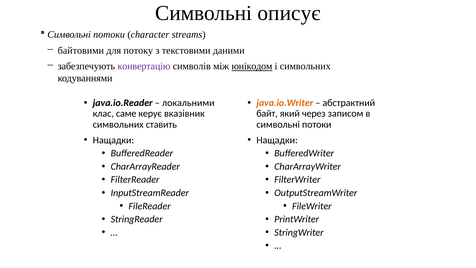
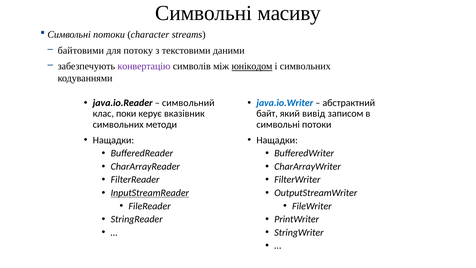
описує: описує -> масиву
локальними: локальними -> символьний
java.io.Writer colour: orange -> blue
саме: саме -> поки
через: через -> вивід
ставить: ставить -> методи
InputStreamReader underline: none -> present
